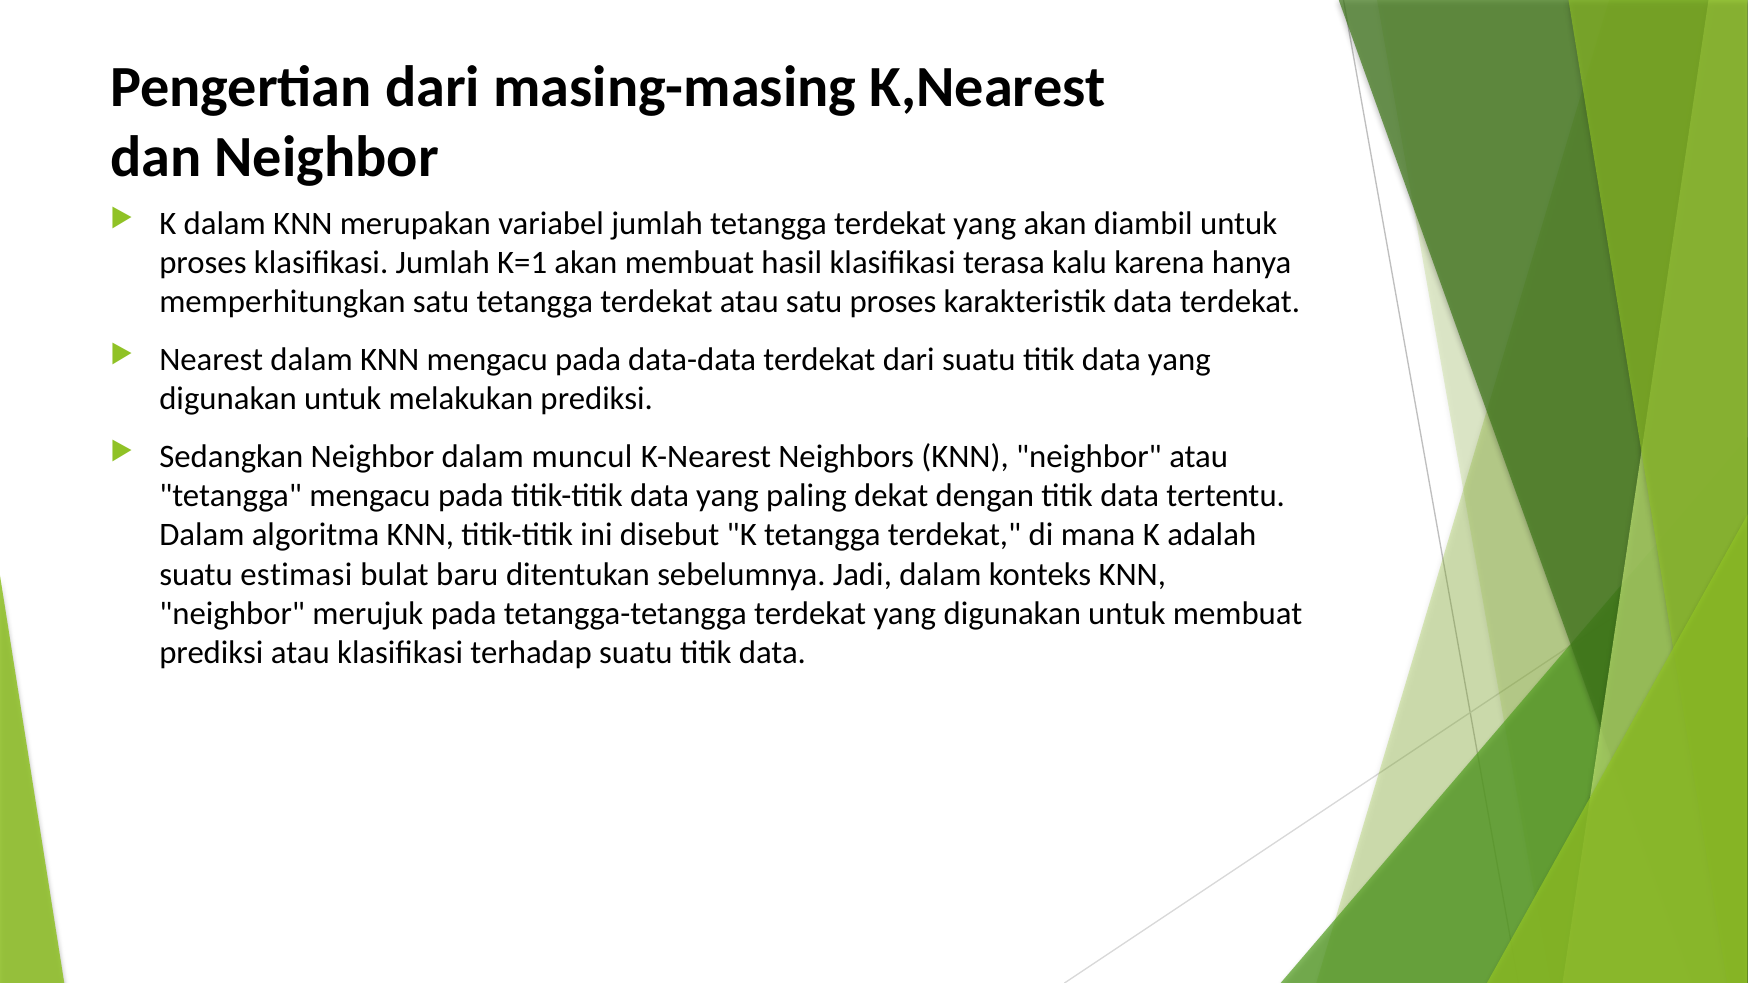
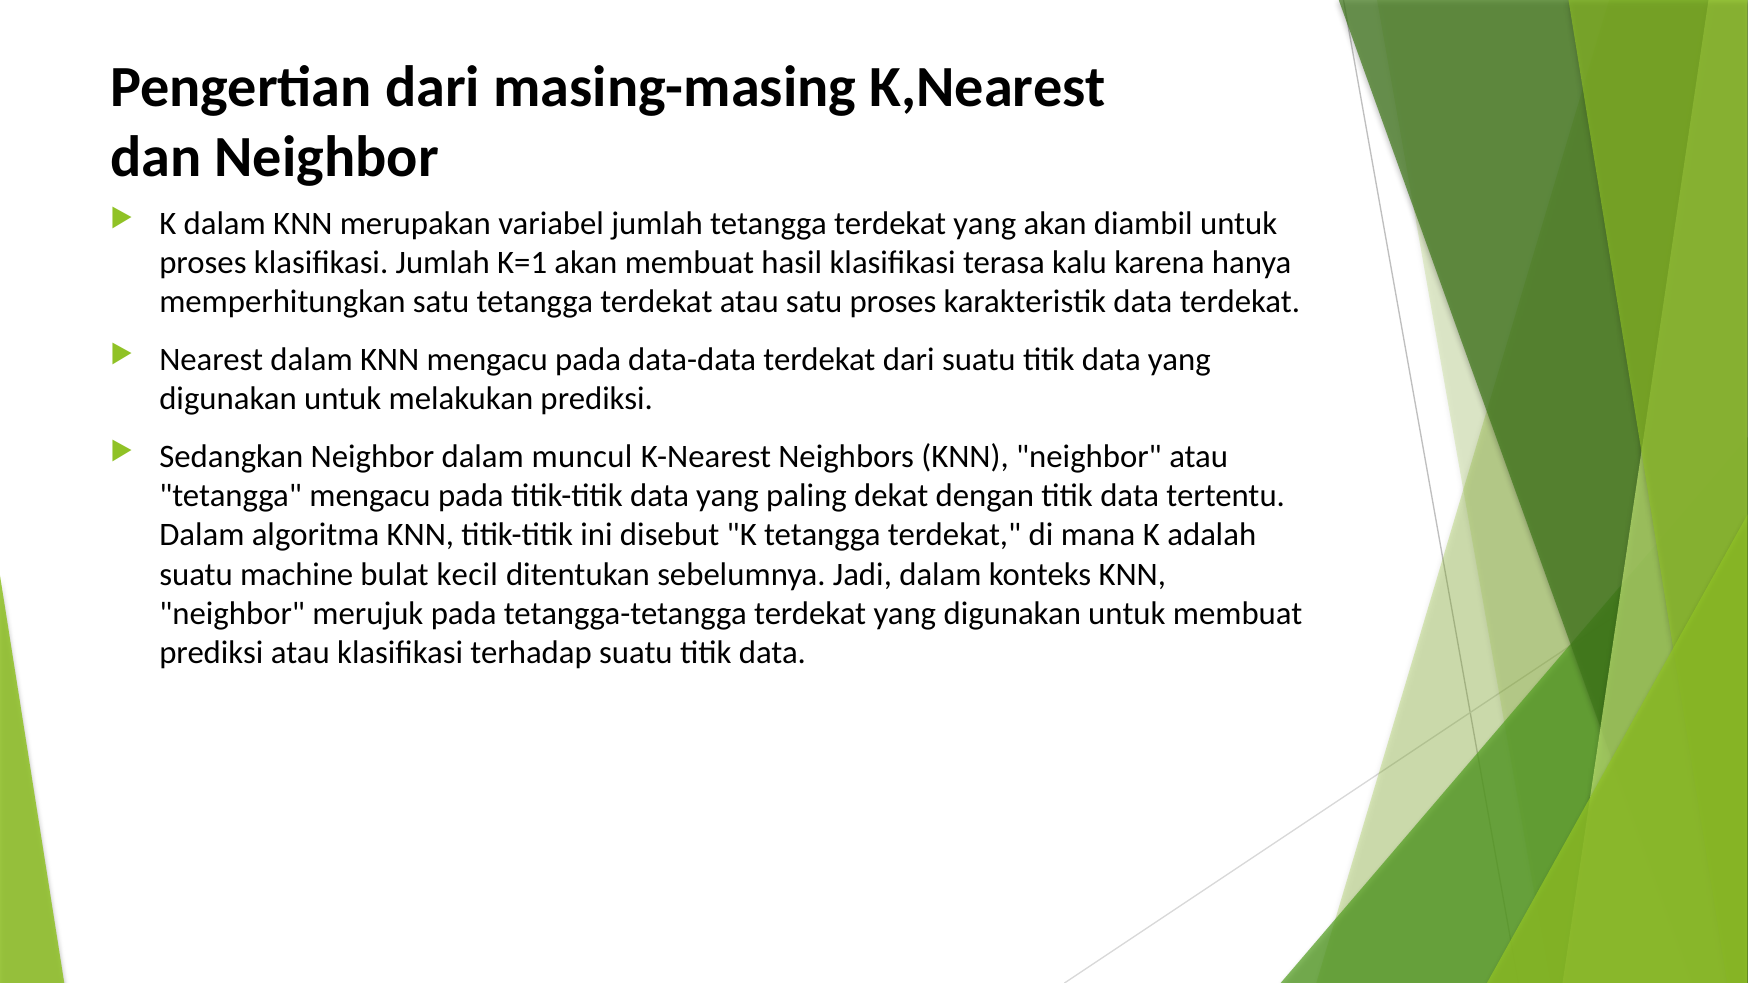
estimasi: estimasi -> machine
baru: baru -> kecil
